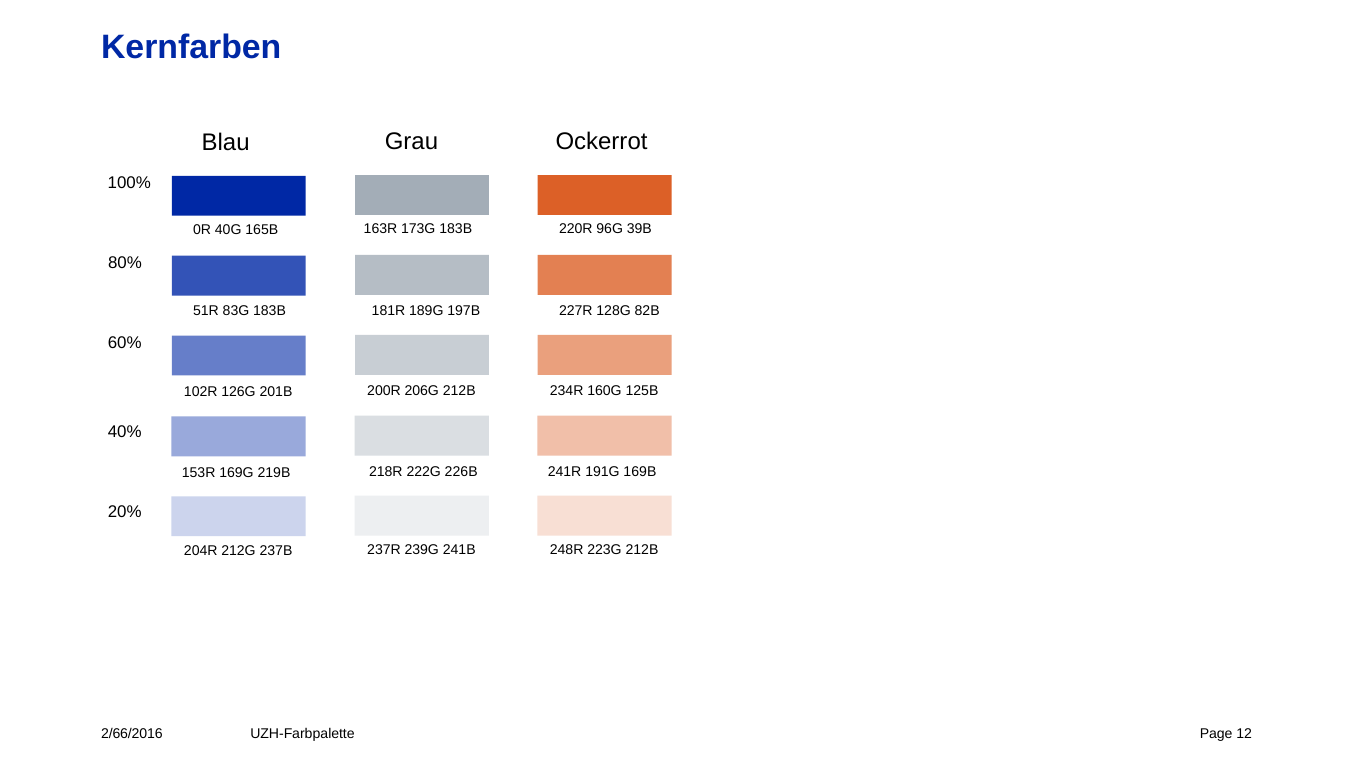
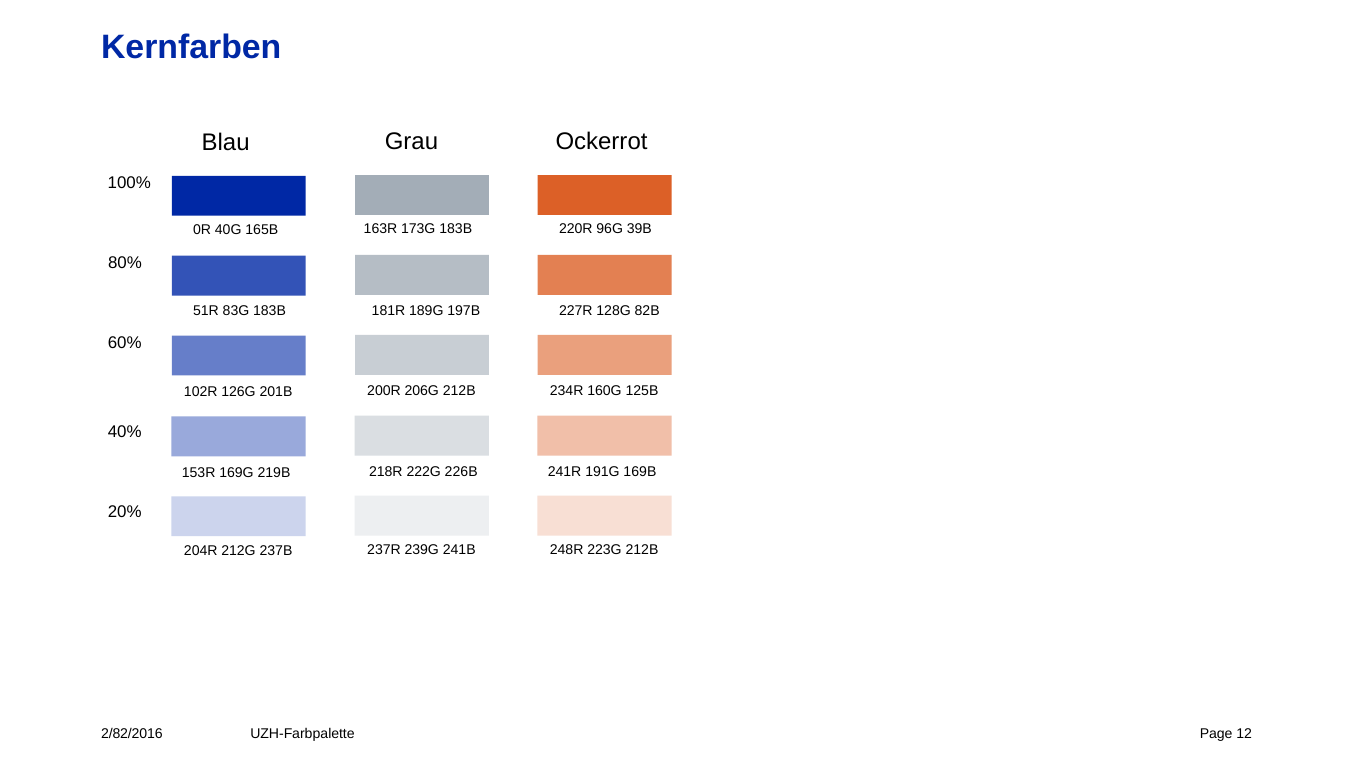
2/66/2016: 2/66/2016 -> 2/82/2016
